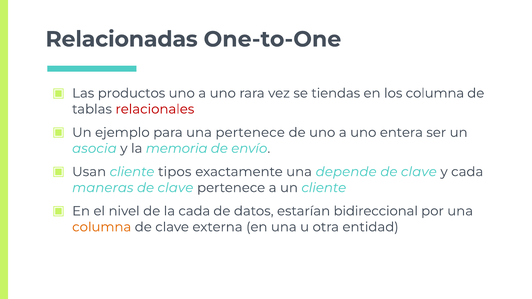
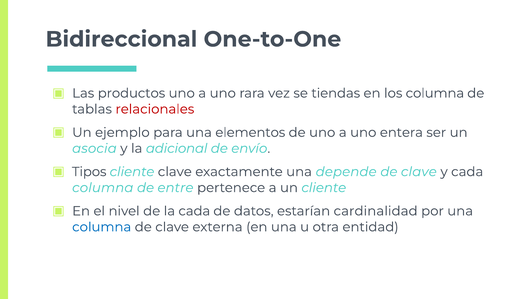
Relacionadas: Relacionadas -> Bidireccional
una pertenece: pertenece -> elementos
memoria: memoria -> adicional
Usan: Usan -> Tipos
cliente tipos: tipos -> clave
maneras at (103, 188): maneras -> columna
clave at (175, 188): clave -> entre
bidireccional: bidireccional -> cardinalidad
columna at (102, 227) colour: orange -> blue
